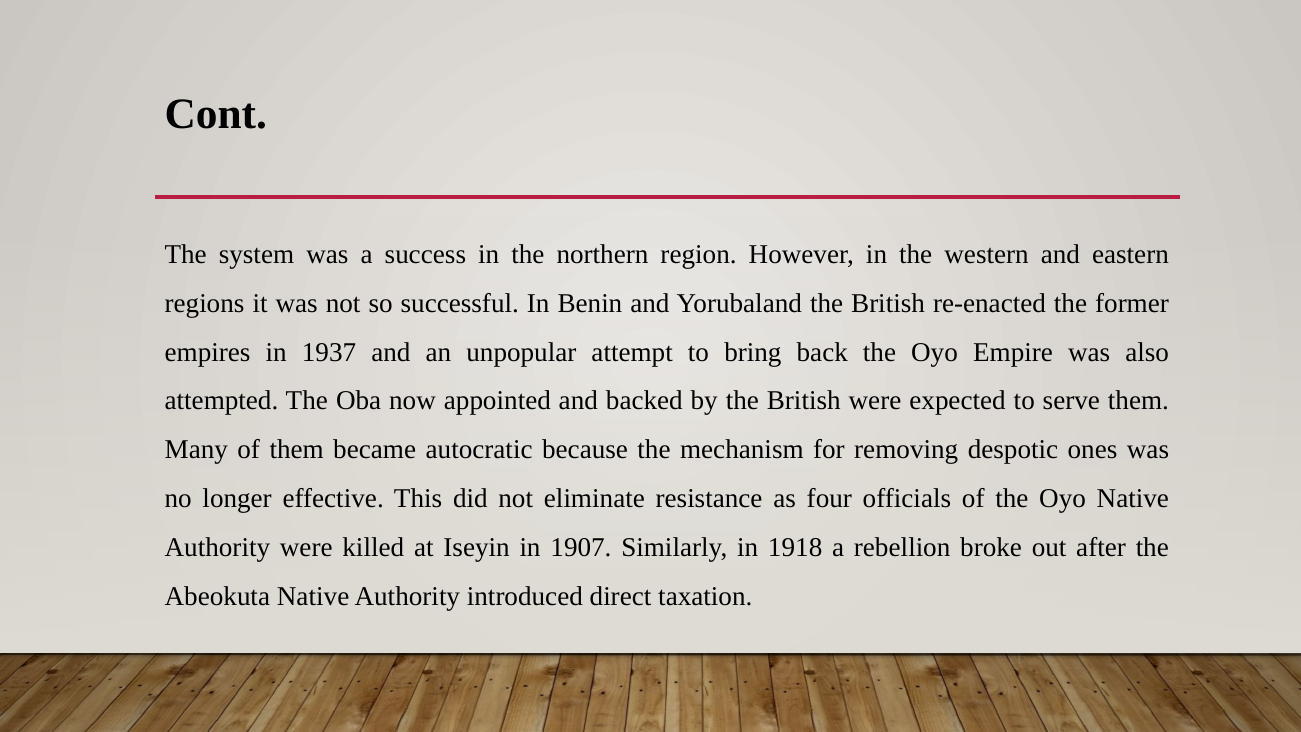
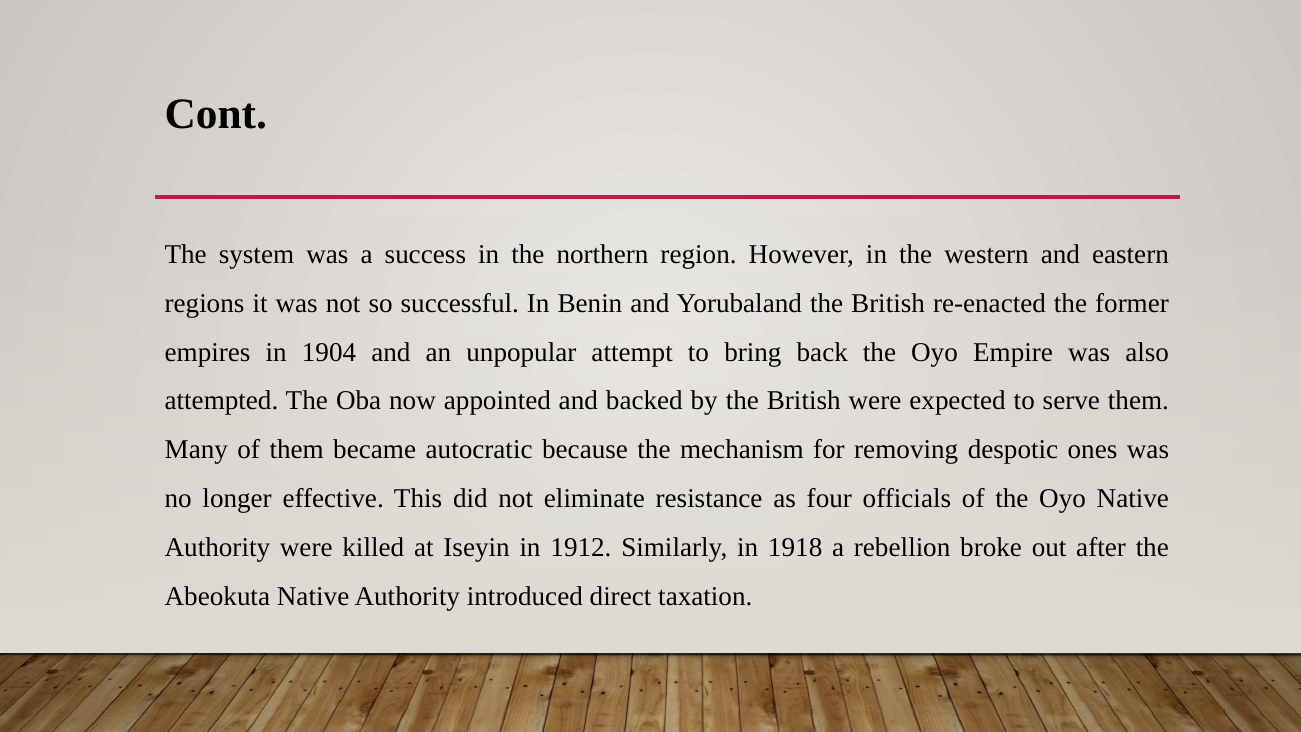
1937: 1937 -> 1904
1907: 1907 -> 1912
